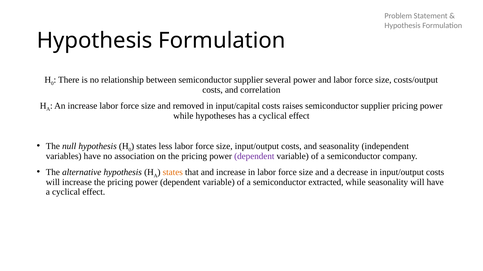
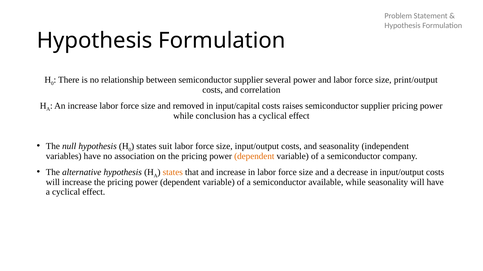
costs/output: costs/output -> print/output
hypotheses: hypotheses -> conclusion
less: less -> suit
dependent at (254, 157) colour: purple -> orange
extracted: extracted -> available
